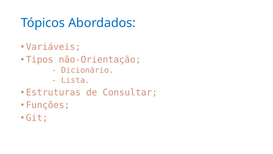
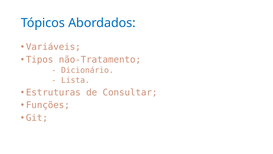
não-Orientação: não-Orientação -> não-Tratamento
